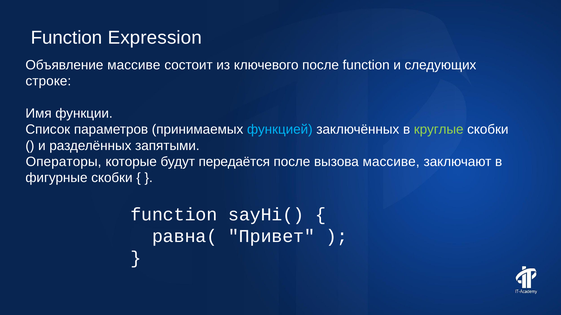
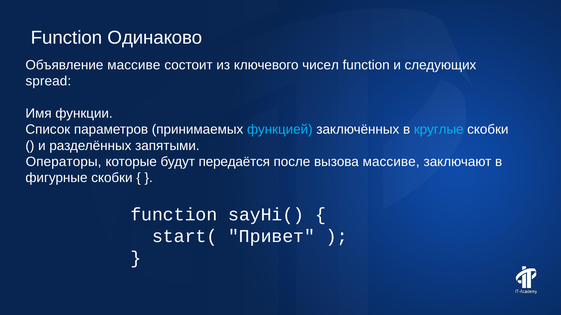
Expression: Expression -> Одинаково
ключевого после: после -> чисел
строке: строке -> spread
круглые colour: light green -> light blue
равна(: равна( -> start(
